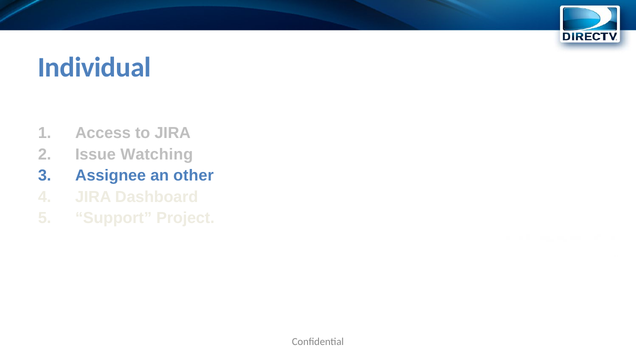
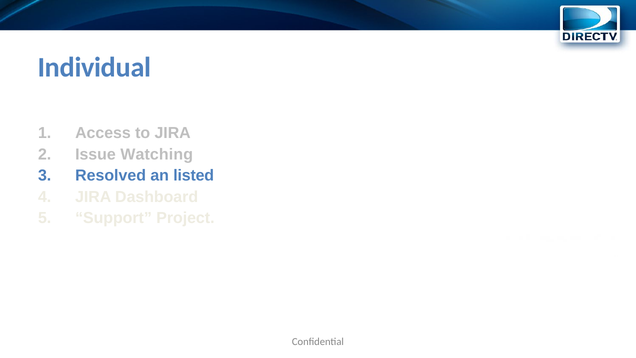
Assignee: Assignee -> Resolved
other: other -> listed
